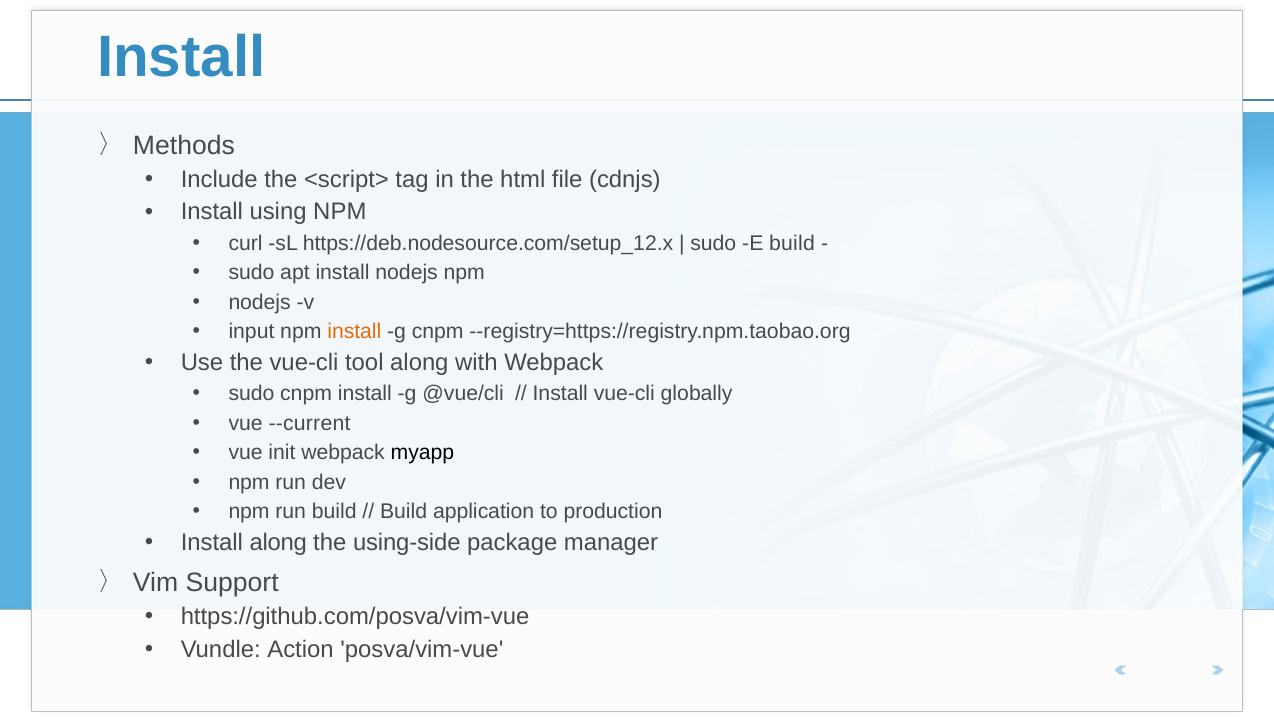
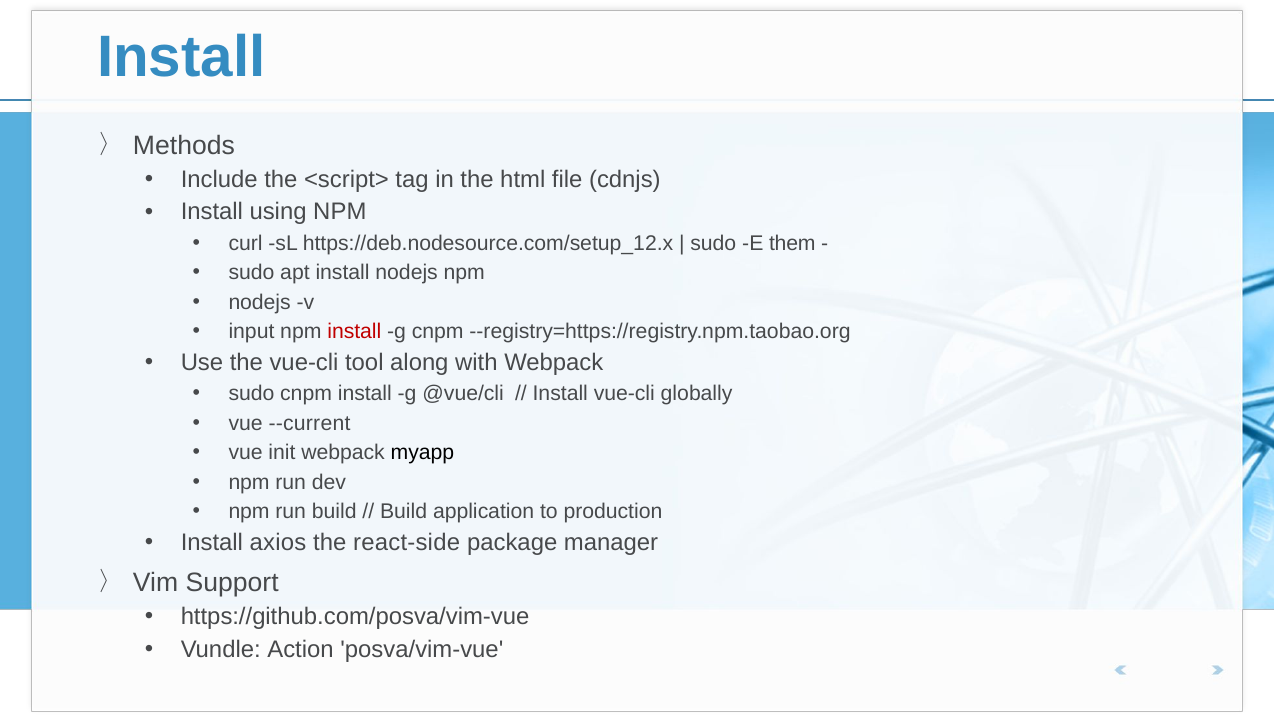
E build: build -> them
install at (354, 331) colour: orange -> red
Install along: along -> axios
using-side: using-side -> react-side
